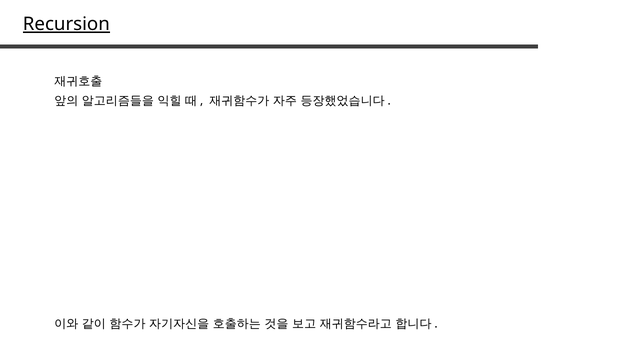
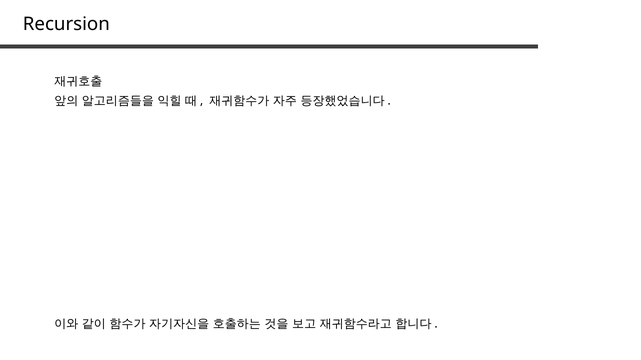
Recursion underline: present -> none
